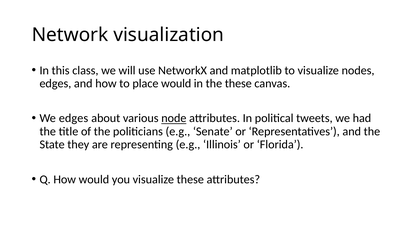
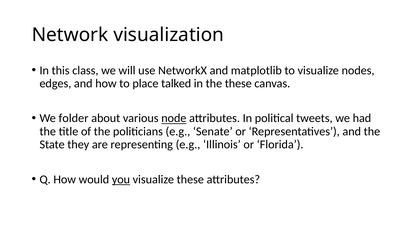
place would: would -> talked
We edges: edges -> folder
you underline: none -> present
